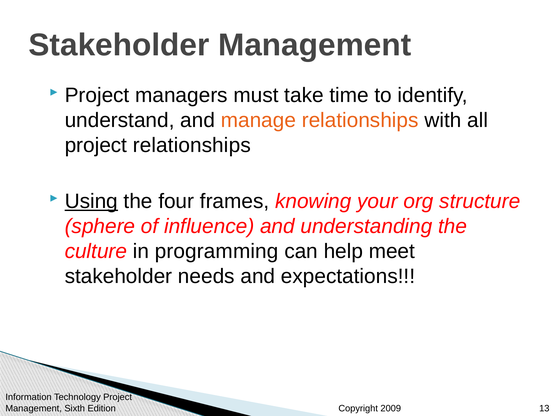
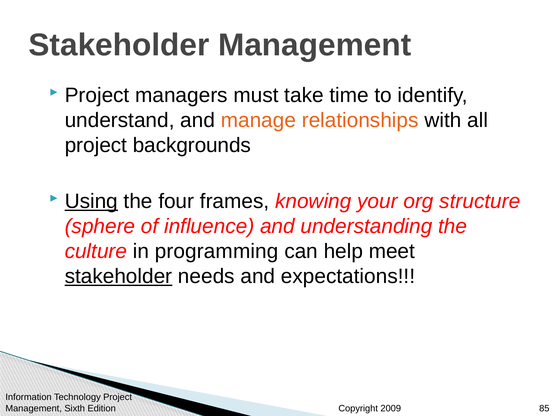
project relationships: relationships -> backgrounds
stakeholder at (118, 276) underline: none -> present
13: 13 -> 85
